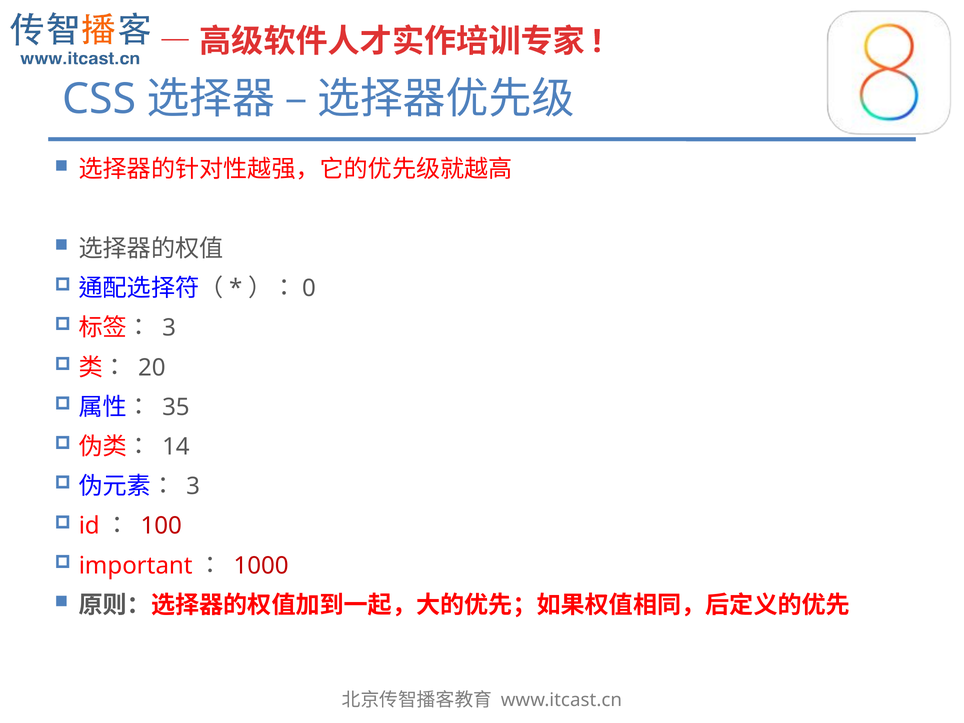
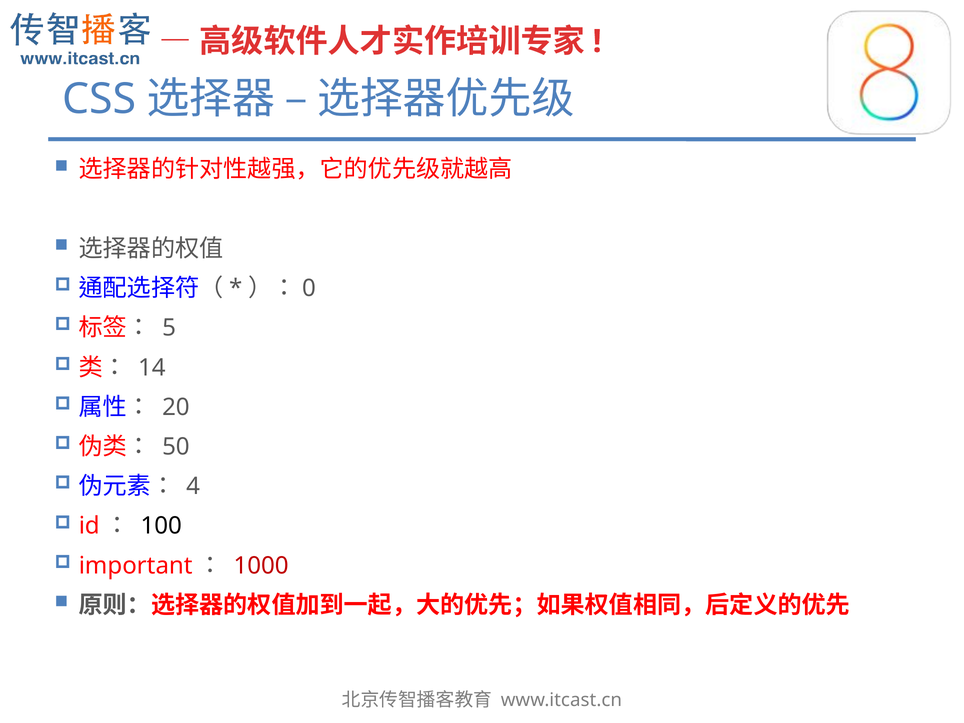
3 at (169, 328): 3 -> 5
20: 20 -> 14
35: 35 -> 20
14: 14 -> 50
3 at (193, 486): 3 -> 4
100 colour: red -> black
